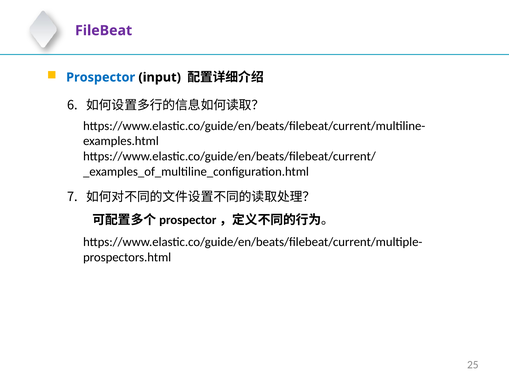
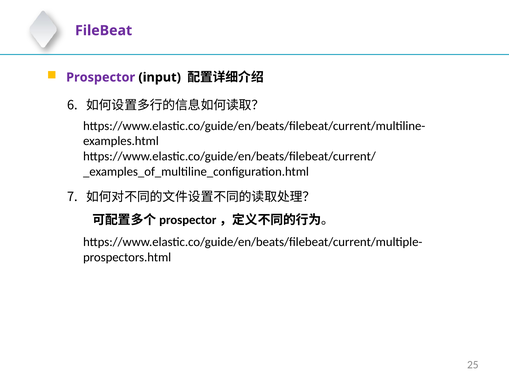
Prospector colour: blue -> purple
